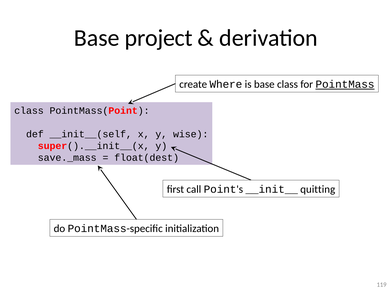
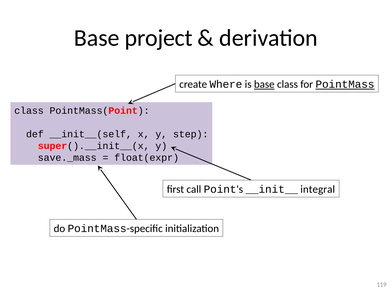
base at (264, 84) underline: none -> present
wise: wise -> step
float(dest: float(dest -> float(expr
quitting: quitting -> integral
